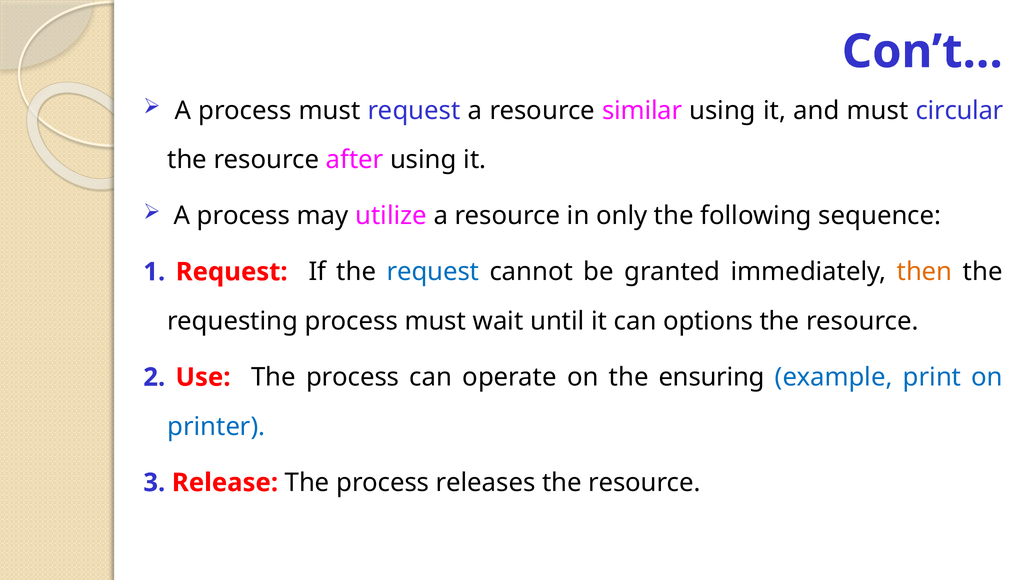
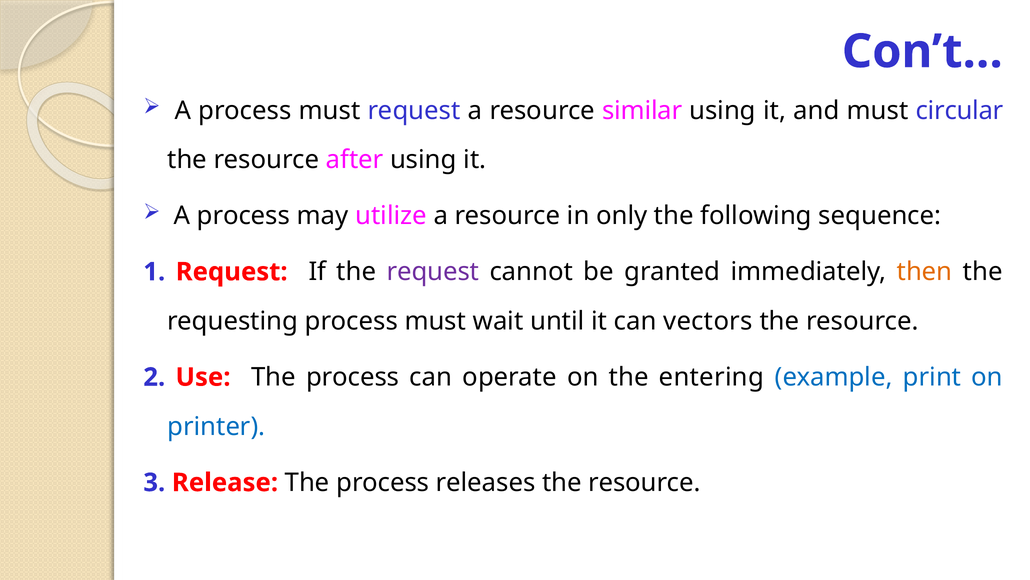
request at (433, 272) colour: blue -> purple
options: options -> vectors
ensuring: ensuring -> entering
